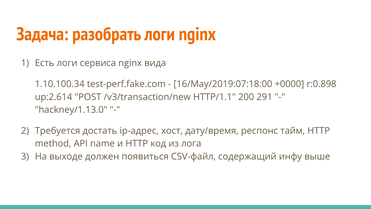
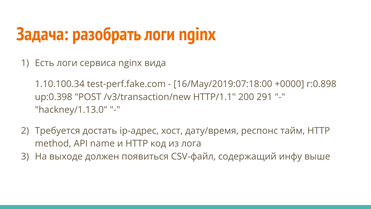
up:2.614: up:2.614 -> up:0.398
